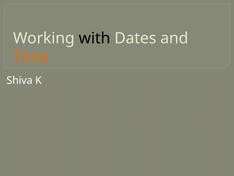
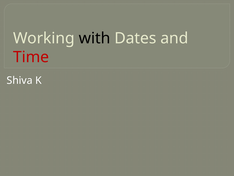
Time colour: orange -> red
